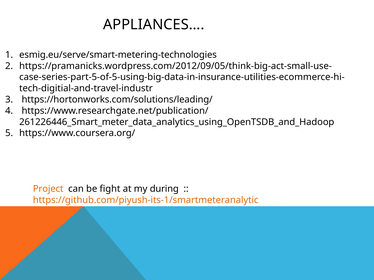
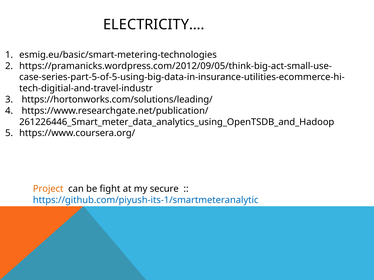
APPLIANCES…: APPLIANCES… -> ELECTRICITY…
esmig.eu/serve/smart-metering-technologies: esmig.eu/serve/smart-metering-technologies -> esmig.eu/basic/smart-metering-technologies
during: during -> secure
https://github.com/piyush-its-1/smartmeteranalytic colour: orange -> blue
